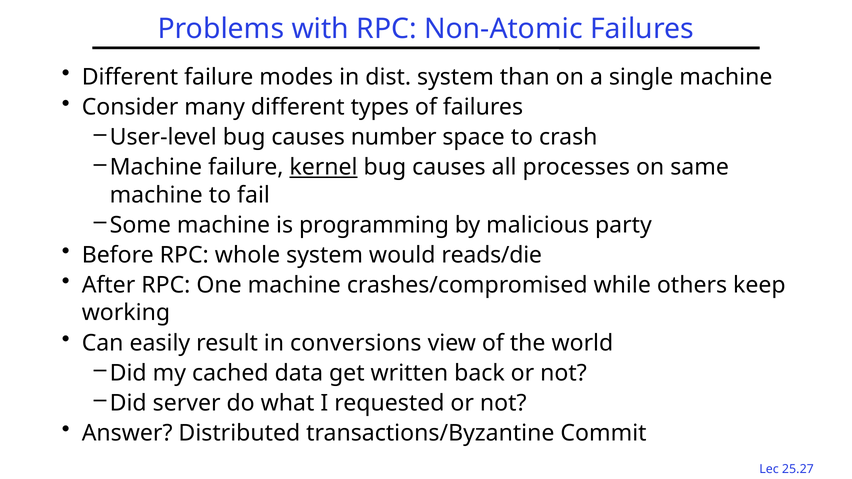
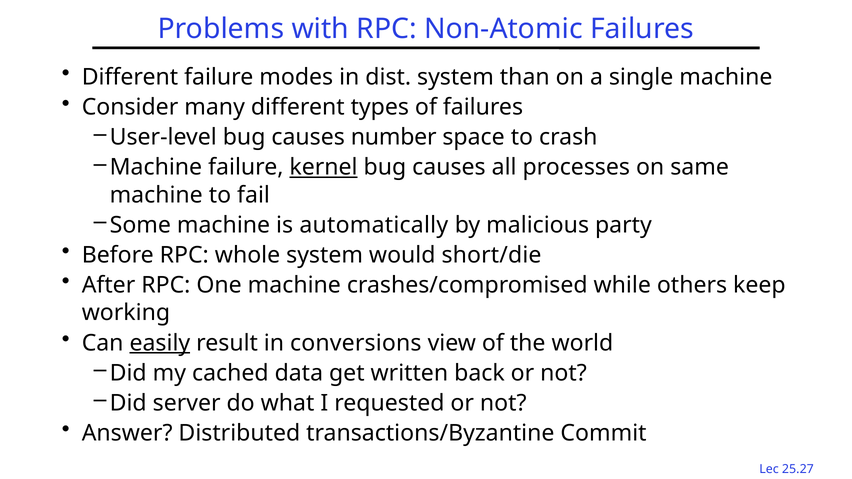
programming: programming -> automatically
reads/die: reads/die -> short/die
easily underline: none -> present
